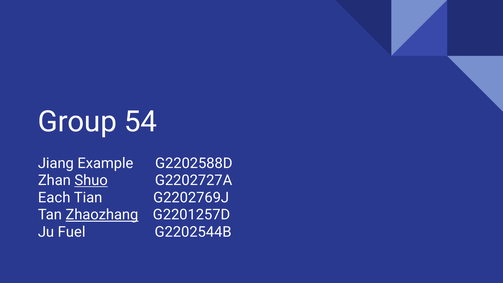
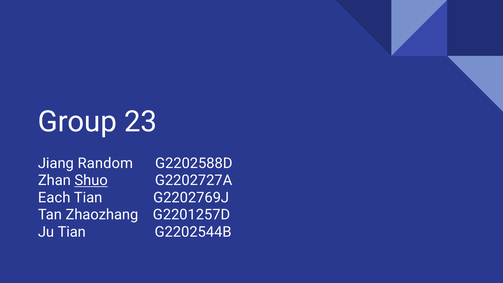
54: 54 -> 23
Example: Example -> Random
Zhaozhang underline: present -> none
Ju Fuel: Fuel -> Tian
